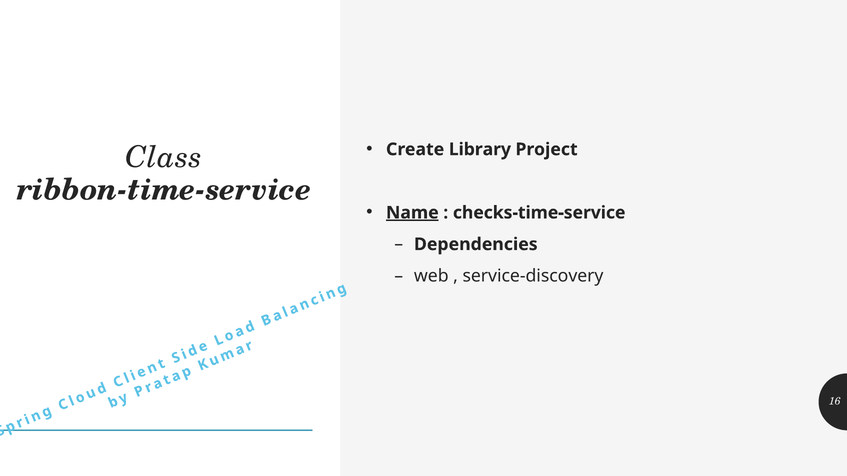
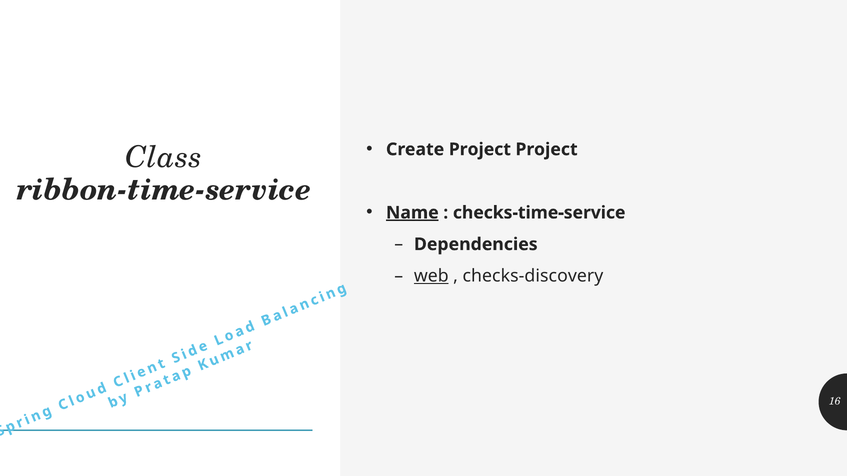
Create Library: Library -> Project
web underline: none -> present
service-discovery: service-discovery -> checks-discovery
